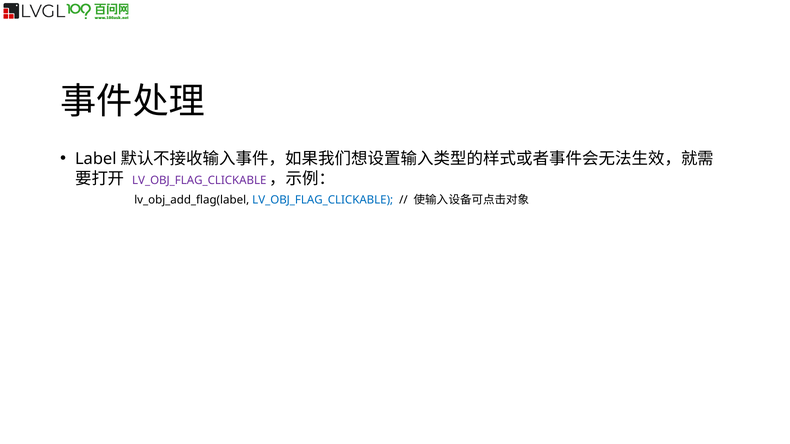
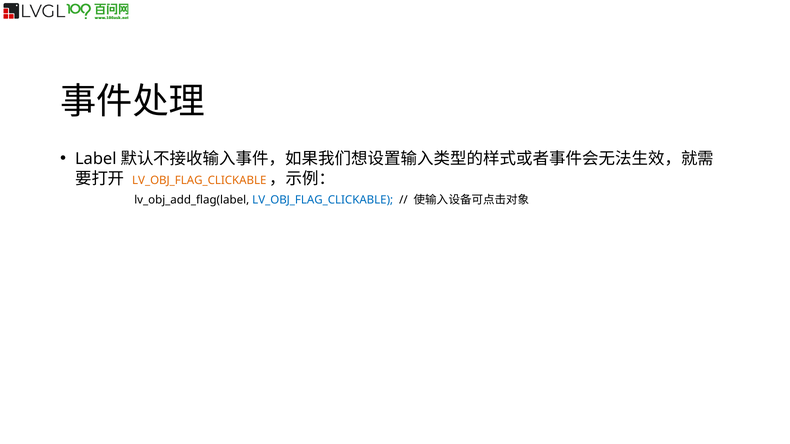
LV_OBJ_FLAG_CLICKABLE at (199, 180) colour: purple -> orange
